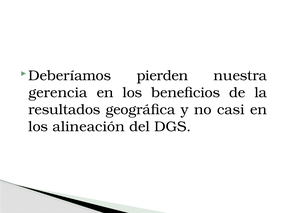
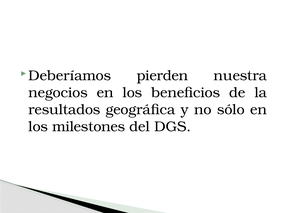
gerencia: gerencia -> negocios
casi: casi -> sólo
alineación: alineación -> milestones
